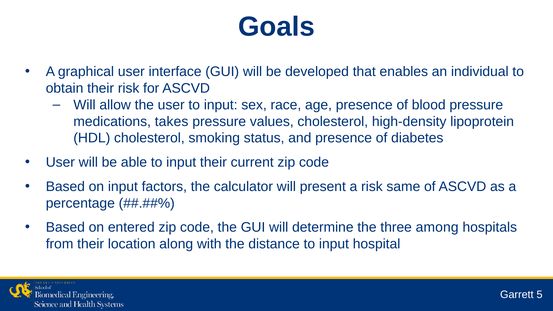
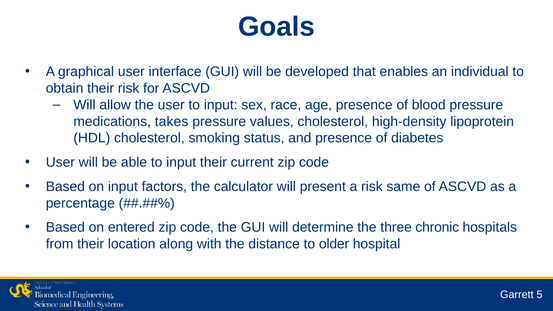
among: among -> chronic
distance to input: input -> older
